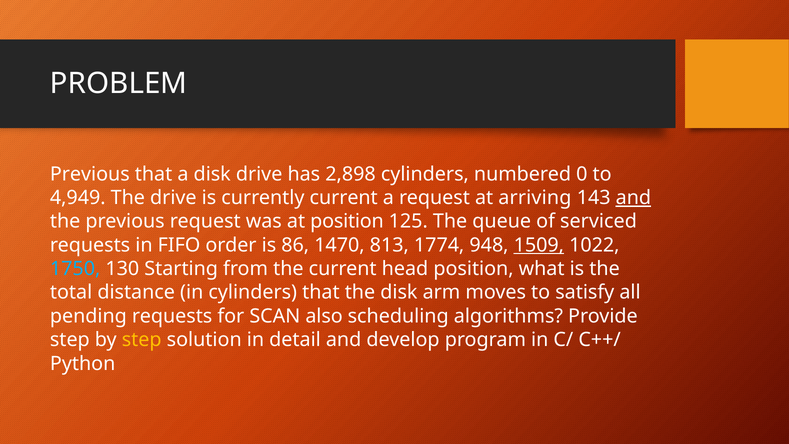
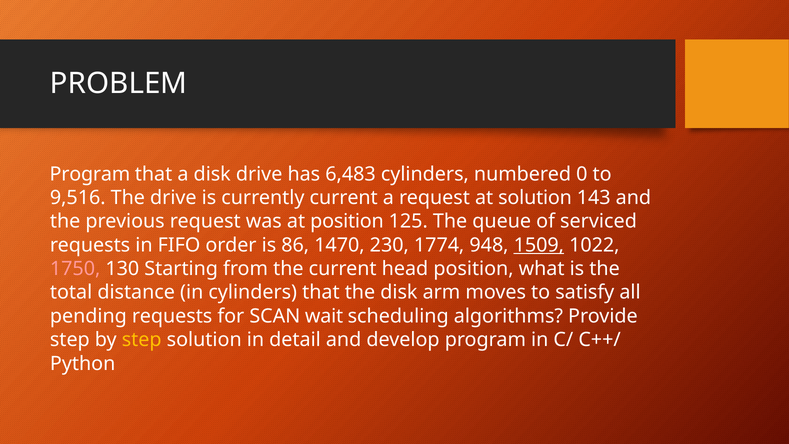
Previous at (90, 174): Previous -> Program
2,898: 2,898 -> 6,483
4,949: 4,949 -> 9,516
at arriving: arriving -> solution
and at (633, 198) underline: present -> none
813: 813 -> 230
1750 colour: light blue -> pink
also: also -> wait
